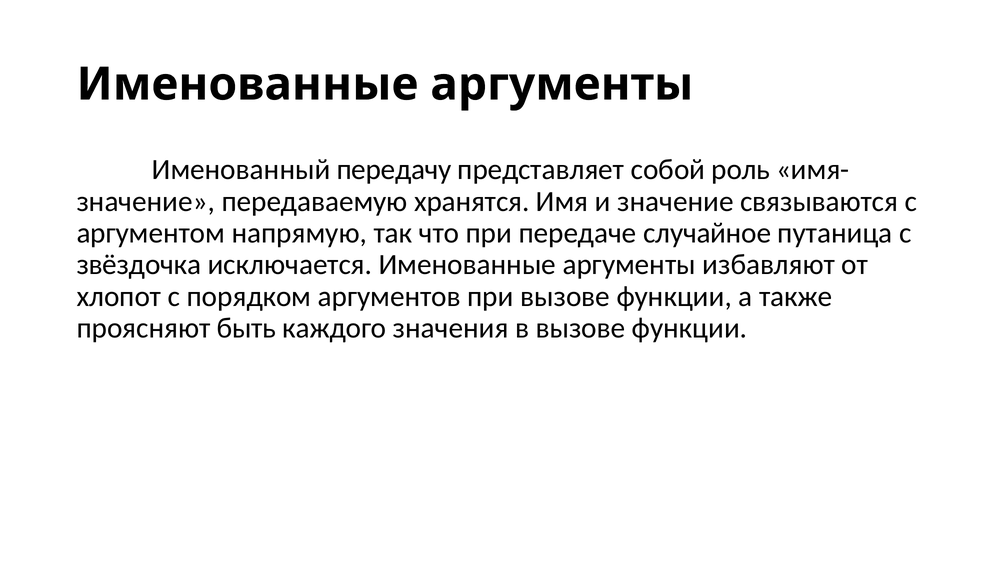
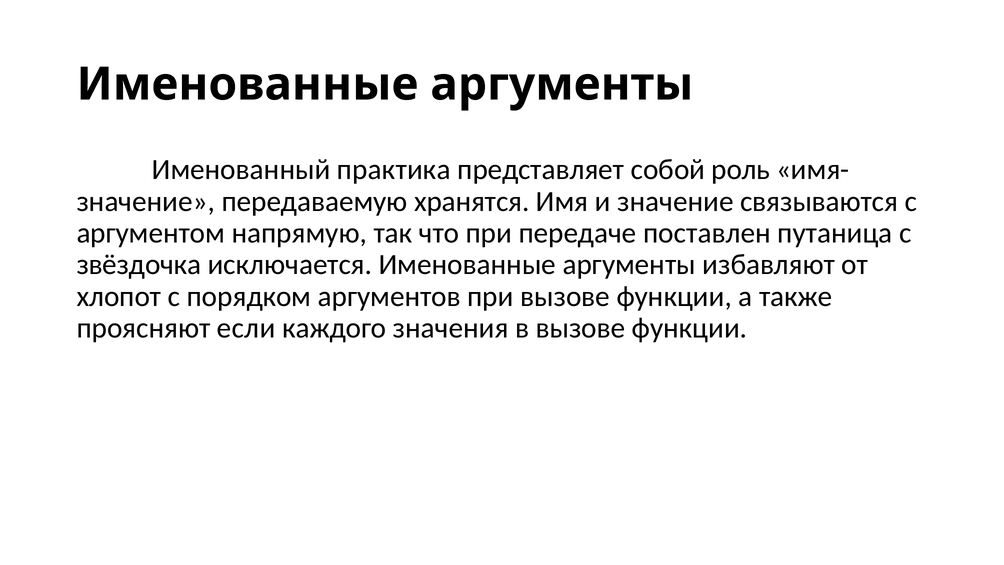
передачу: передачу -> практика
случайное: случайное -> поставлен
быть: быть -> если
